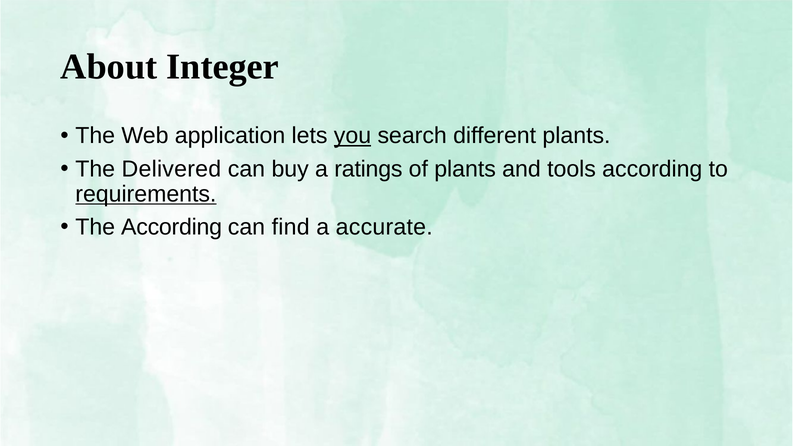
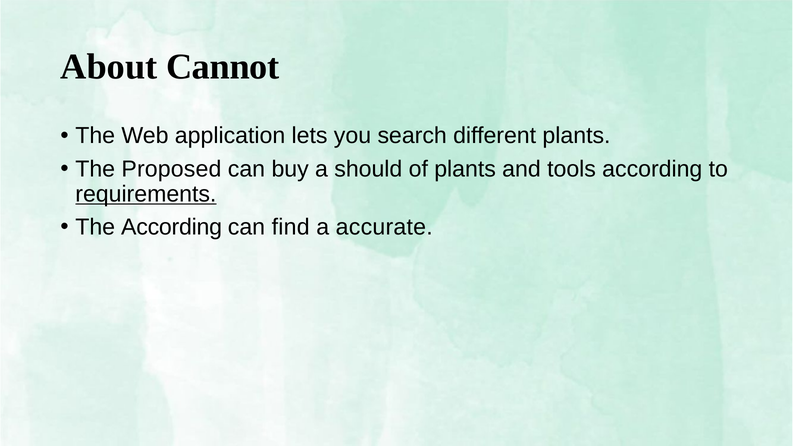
Integer: Integer -> Cannot
you underline: present -> none
Delivered: Delivered -> Proposed
ratings: ratings -> should
